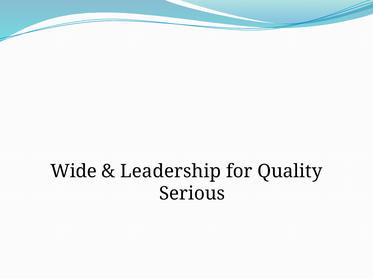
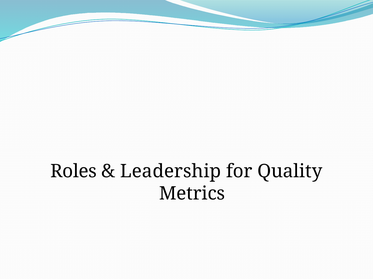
Wide: Wide -> Roles
Serious: Serious -> Metrics
